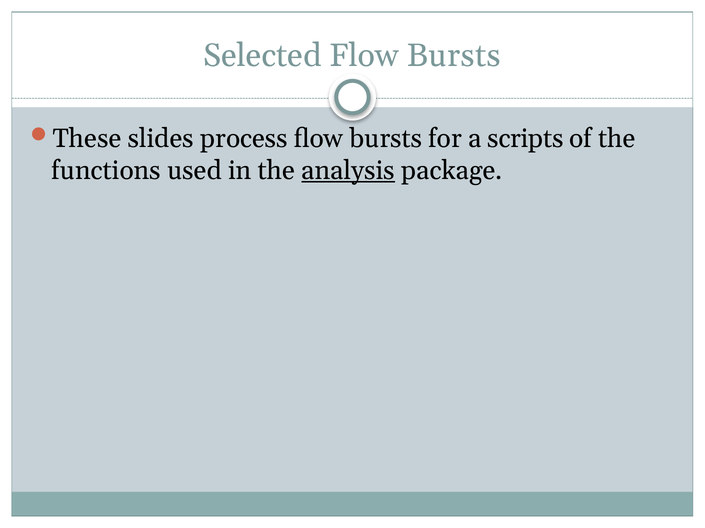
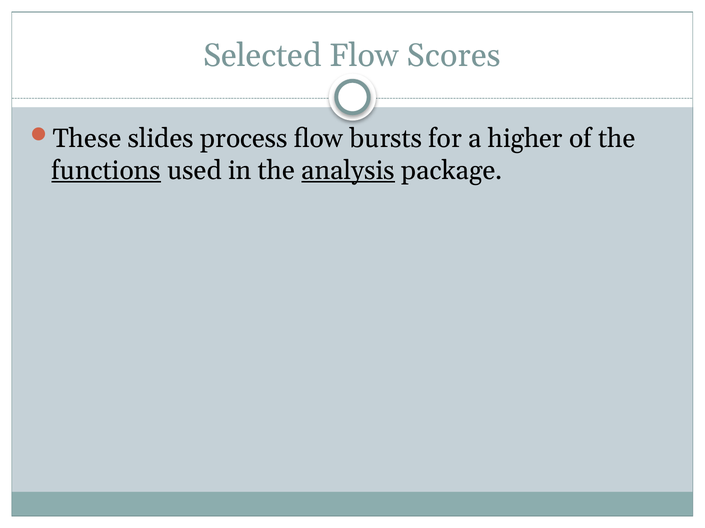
Selected Flow Bursts: Bursts -> Scores
scripts: scripts -> higher
functions underline: none -> present
